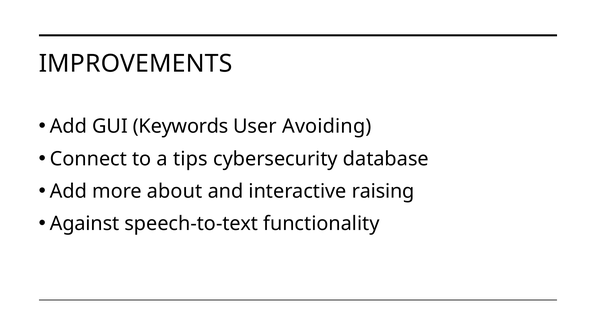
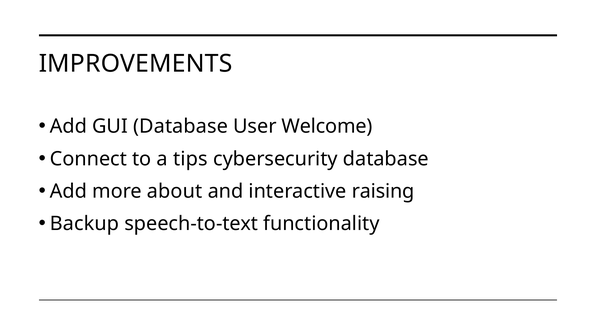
GUI Keywords: Keywords -> Database
Avoiding: Avoiding -> Welcome
Against: Against -> Backup
